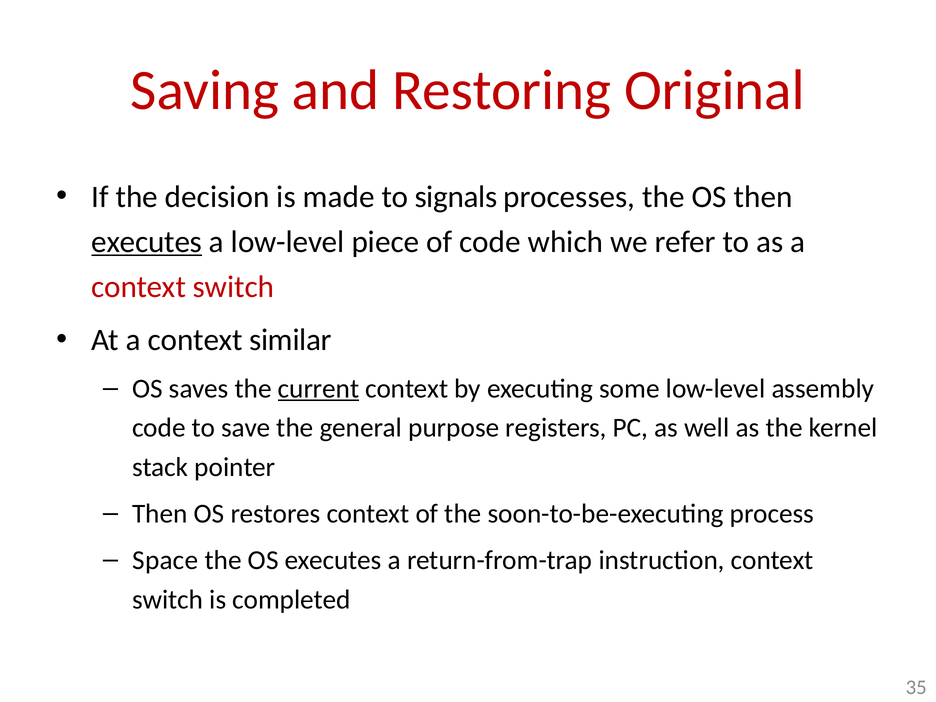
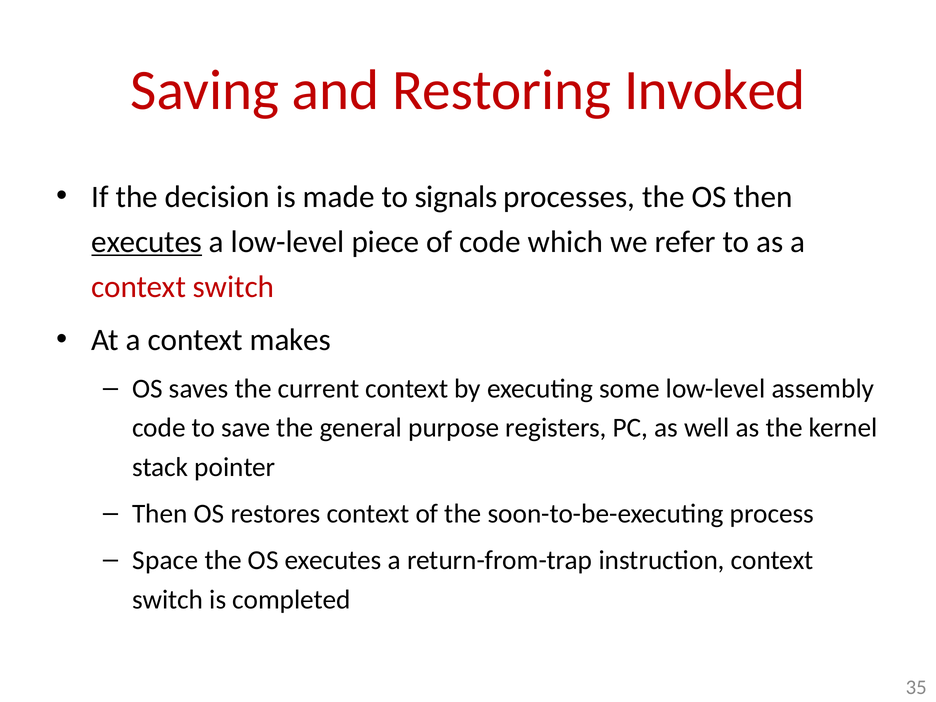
Original: Original -> Invoked
similar: similar -> makes
current underline: present -> none
